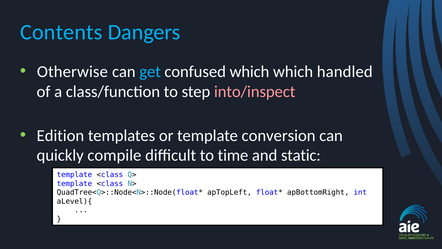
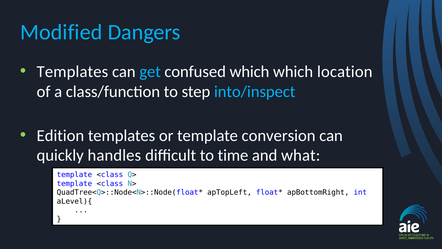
Contents: Contents -> Modified
Otherwise at (72, 71): Otherwise -> Templates
handled: handled -> location
into/inspect colour: pink -> light blue
compile: compile -> handles
static: static -> what
